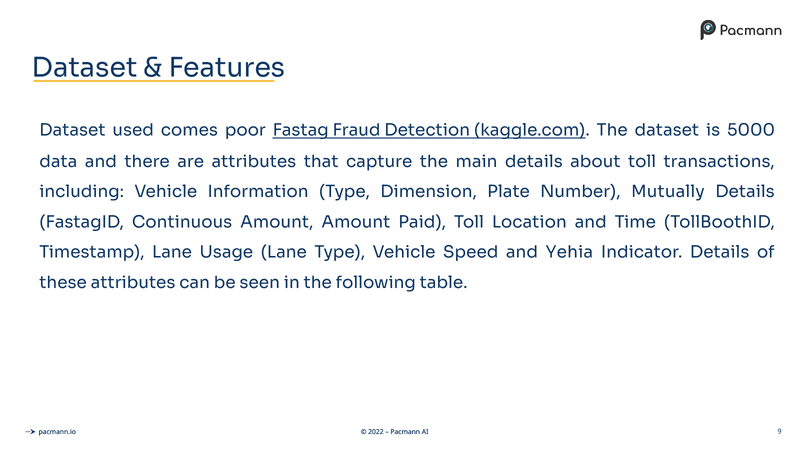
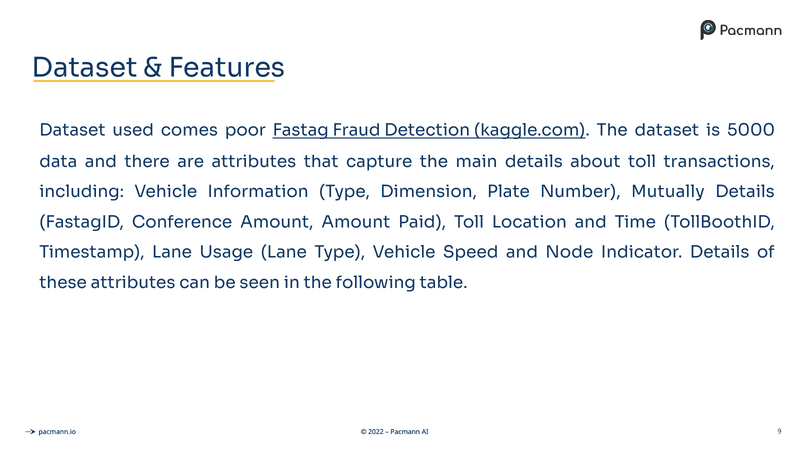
Continuous: Continuous -> Conference
Yehia: Yehia -> Node
